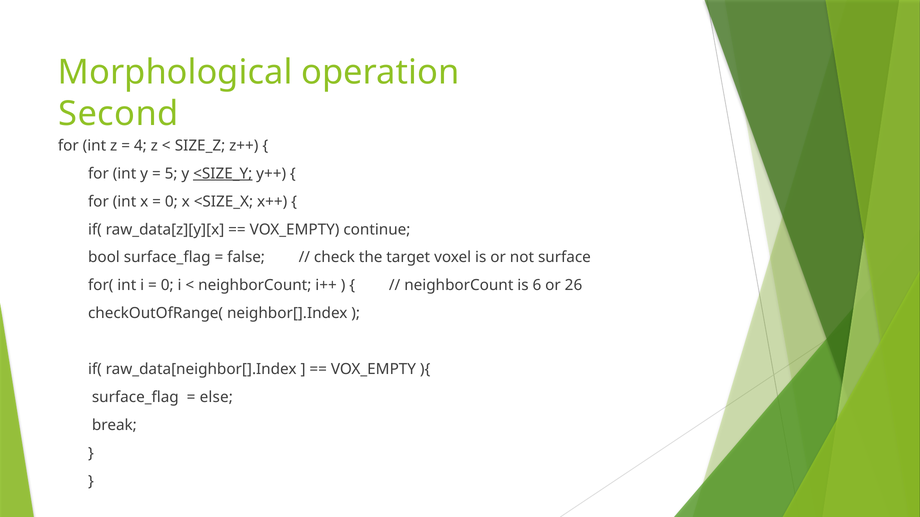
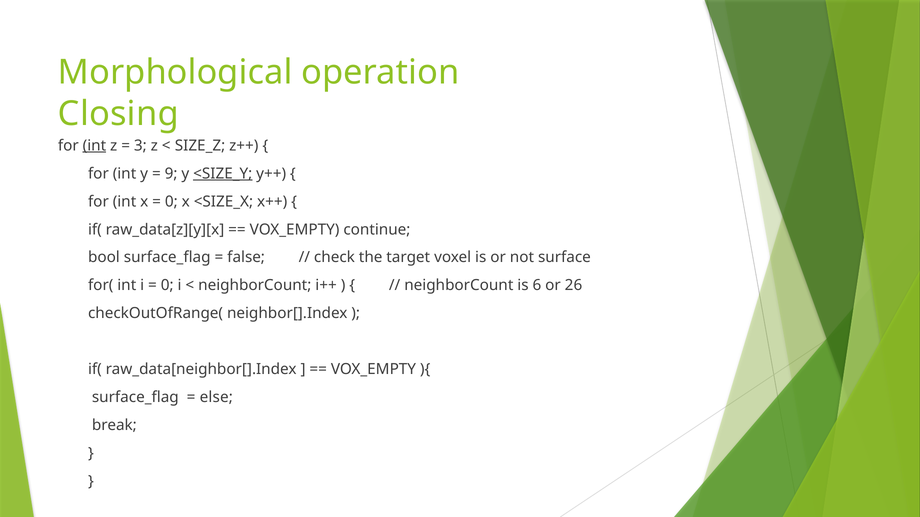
Second: Second -> Closing
int at (94, 146) underline: none -> present
4: 4 -> 3
5: 5 -> 9
